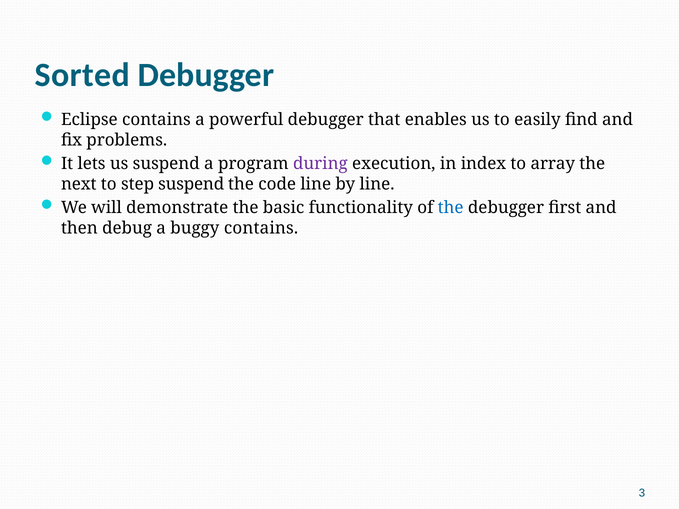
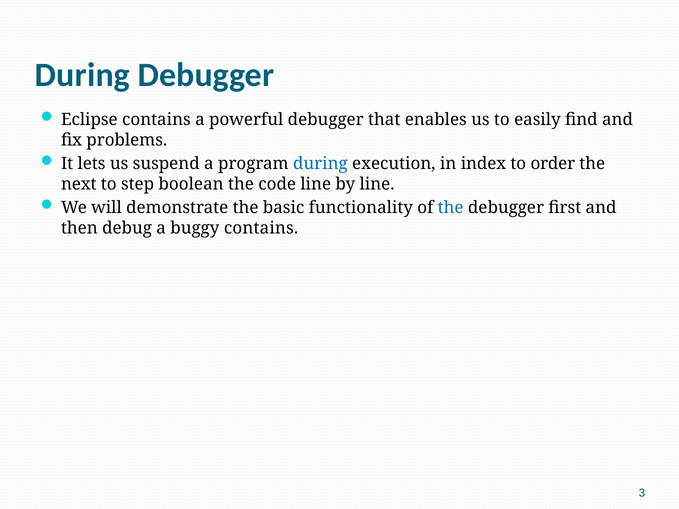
Sorted at (82, 75): Sorted -> During
during at (320, 164) colour: purple -> blue
array: array -> order
step suspend: suspend -> boolean
